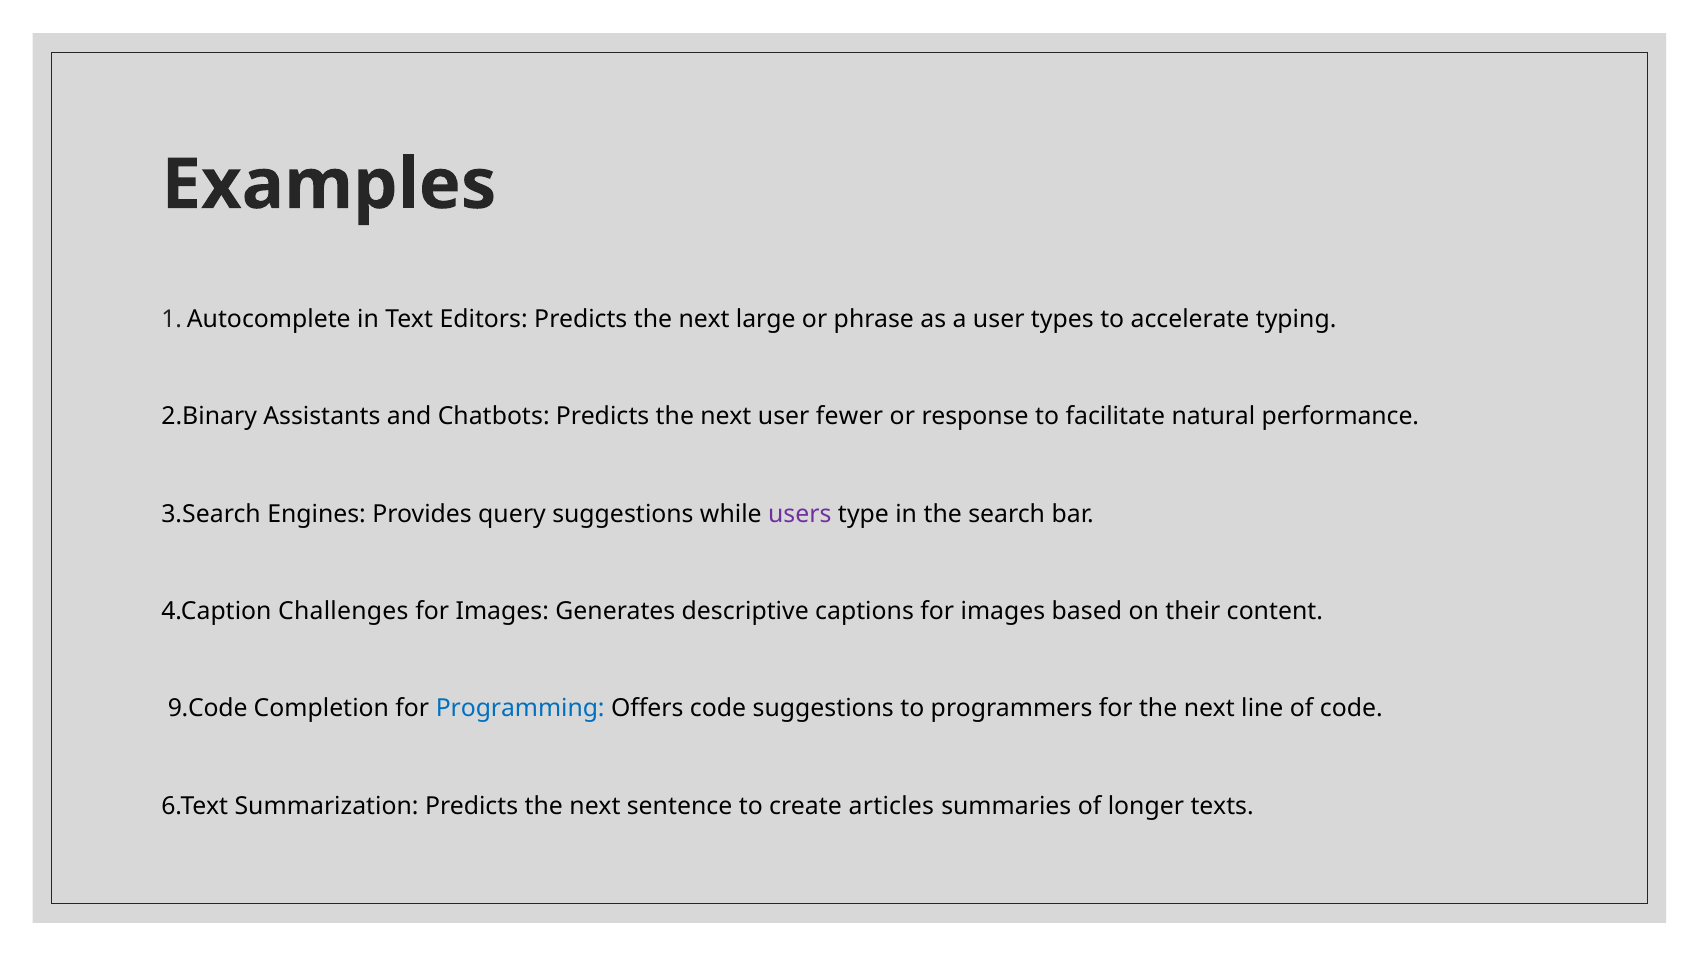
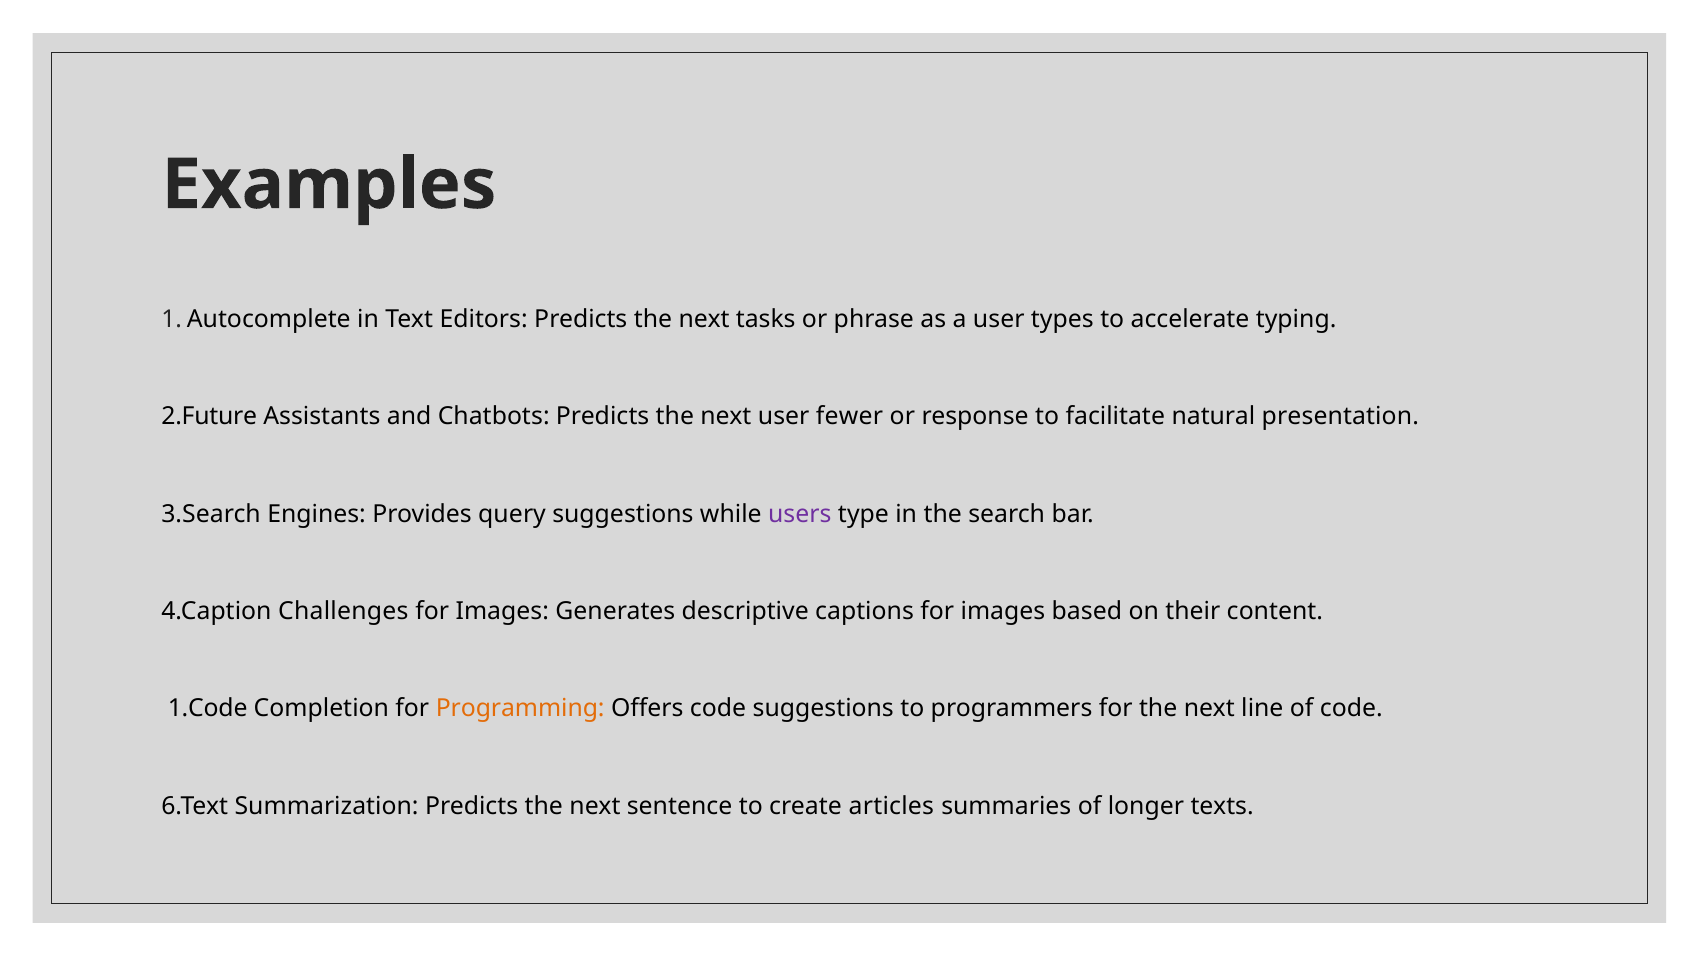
large: large -> tasks
2.Binary: 2.Binary -> 2.Future
performance: performance -> presentation
9.Code: 9.Code -> 1.Code
Programming colour: blue -> orange
